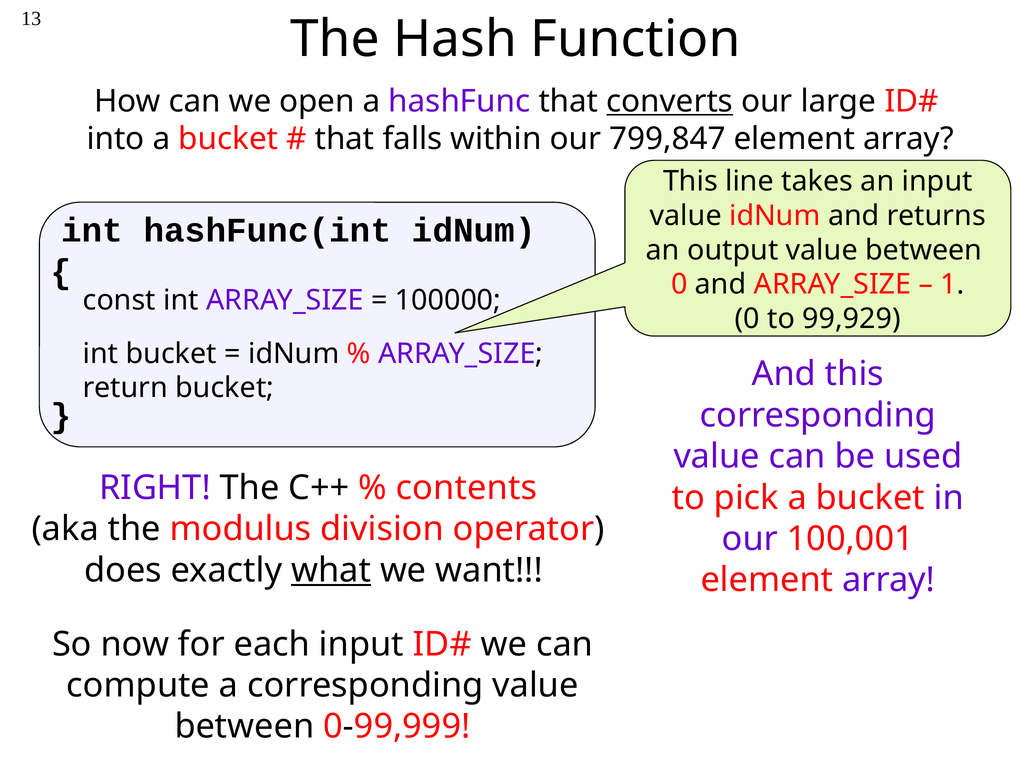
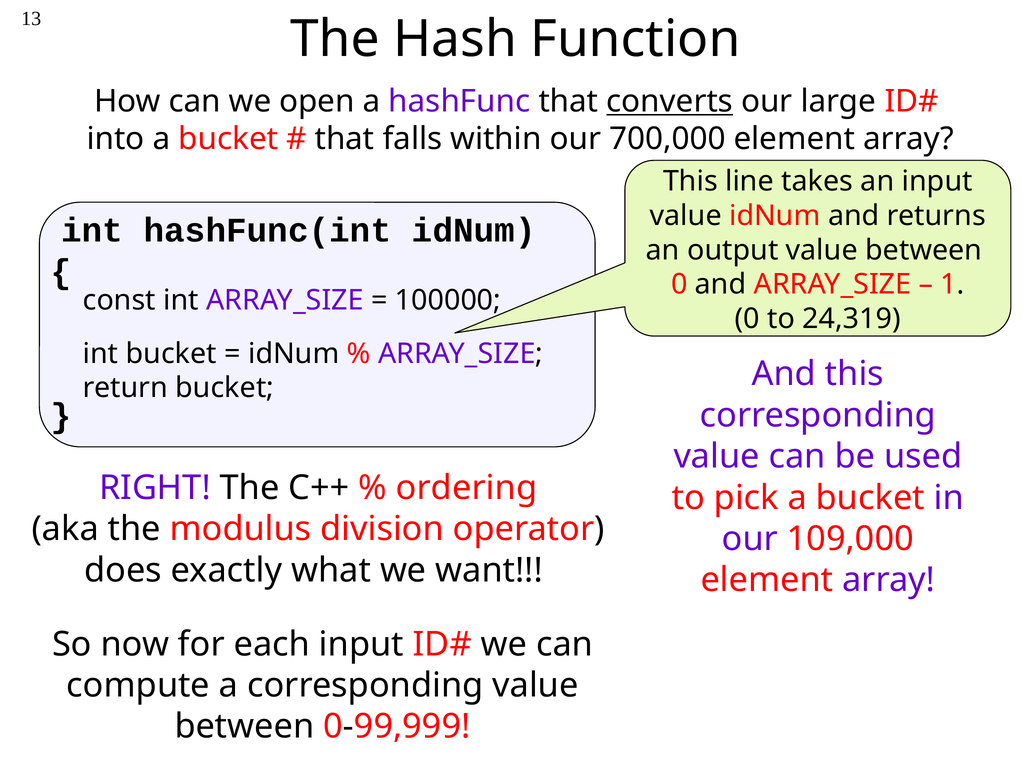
799,847: 799,847 -> 700,000
99,929: 99,929 -> 24,319
contents: contents -> ordering
100,001: 100,001 -> 109,000
what underline: present -> none
